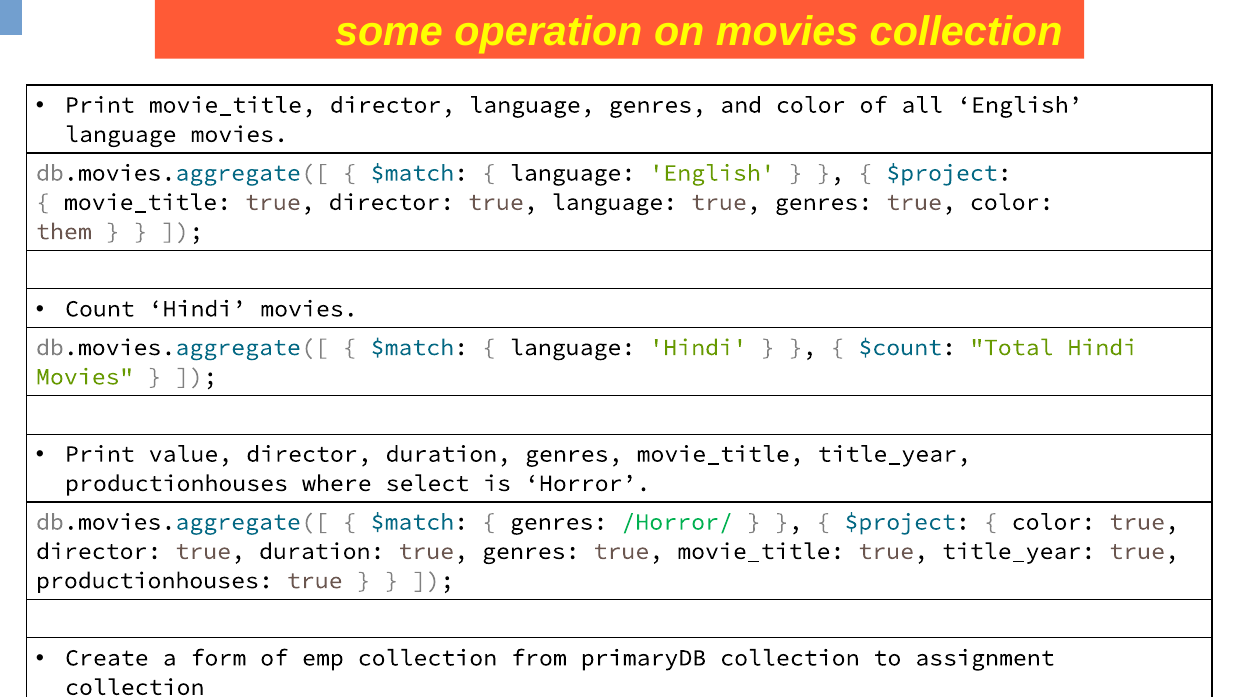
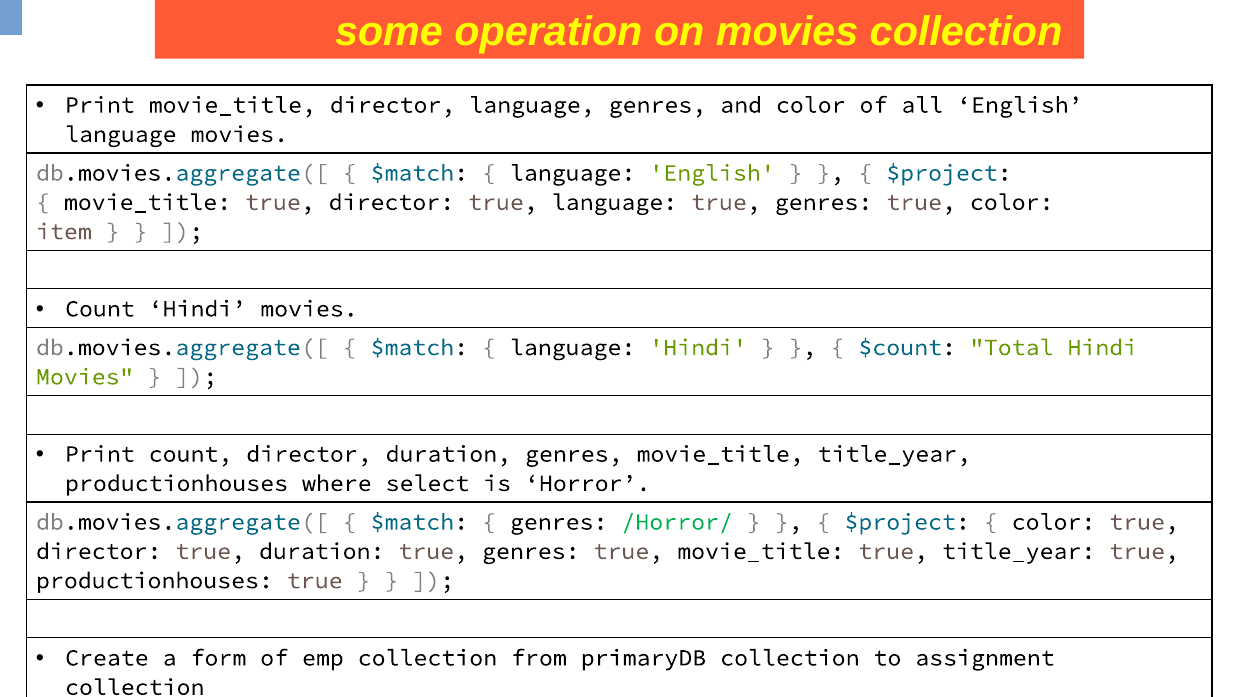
them: them -> item
Print value: value -> count
